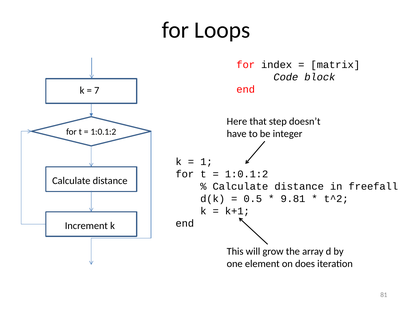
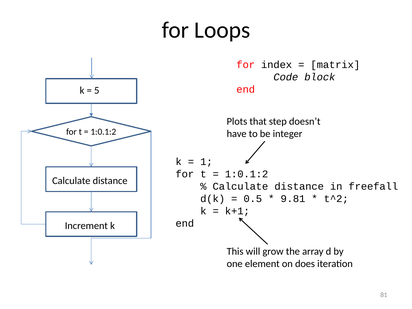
7: 7 -> 5
Here: Here -> Plots
